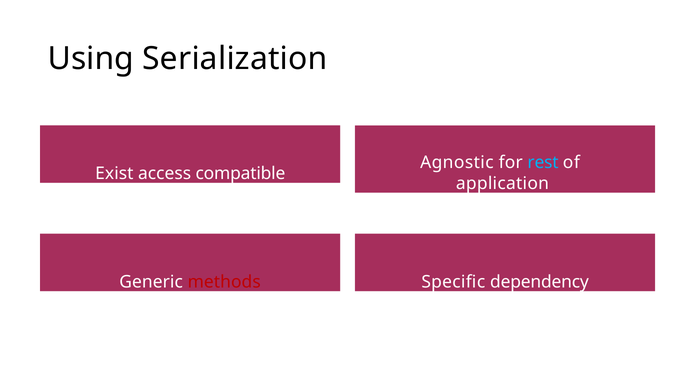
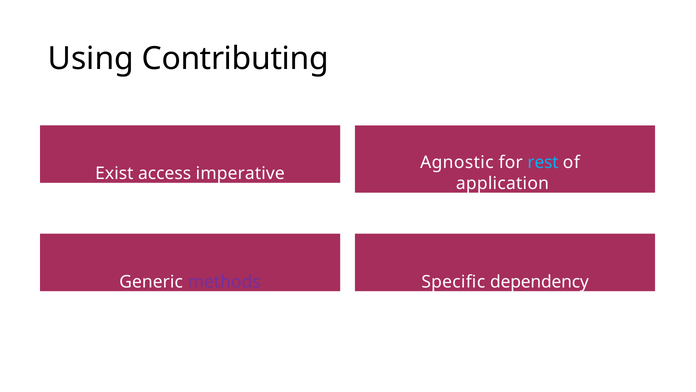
Serialization: Serialization -> Contributing
compatible: compatible -> imperative
methods colour: red -> purple
